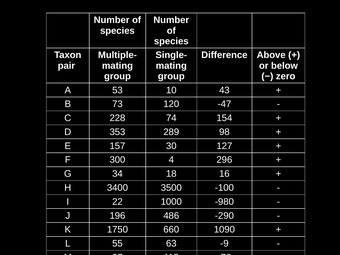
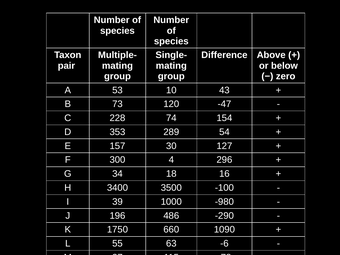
98: 98 -> 54
22: 22 -> 39
-9: -9 -> -6
